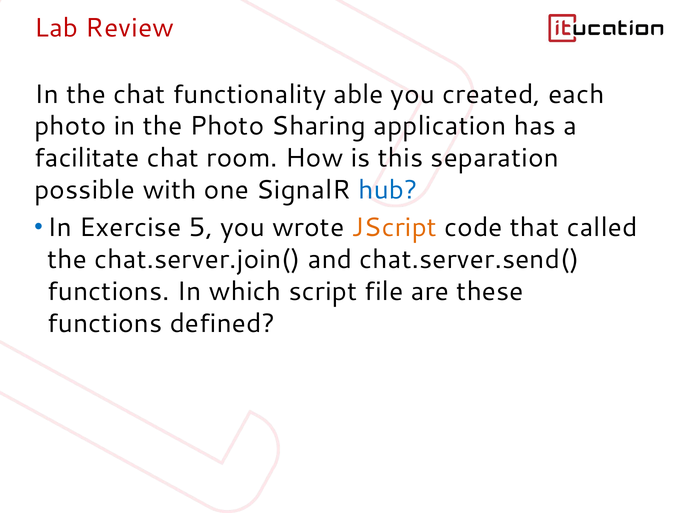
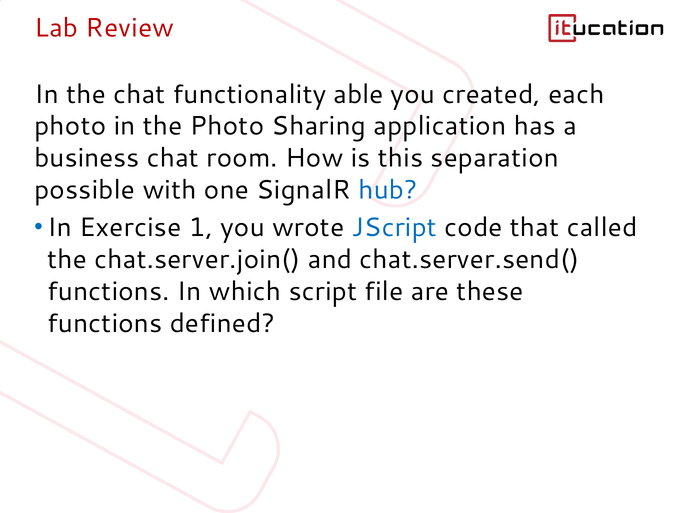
facilitate: facilitate -> business
5: 5 -> 1
JScript colour: orange -> blue
